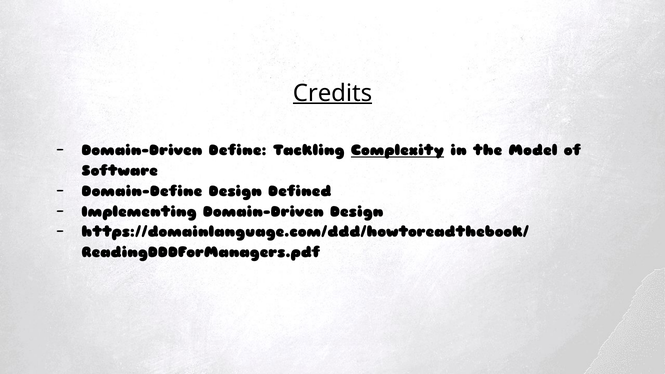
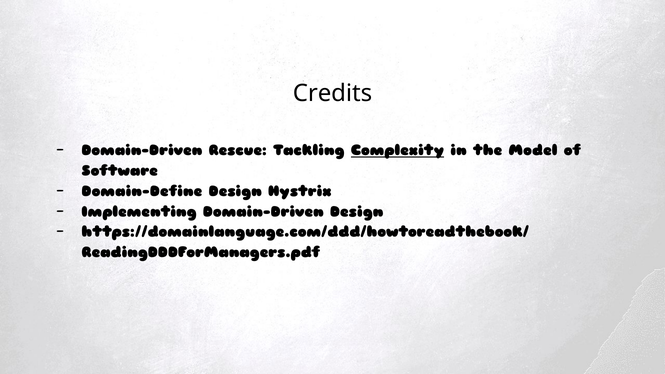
Credits underline: present -> none
Define: Define -> Rescue
Defined: Defined -> Hystrix
